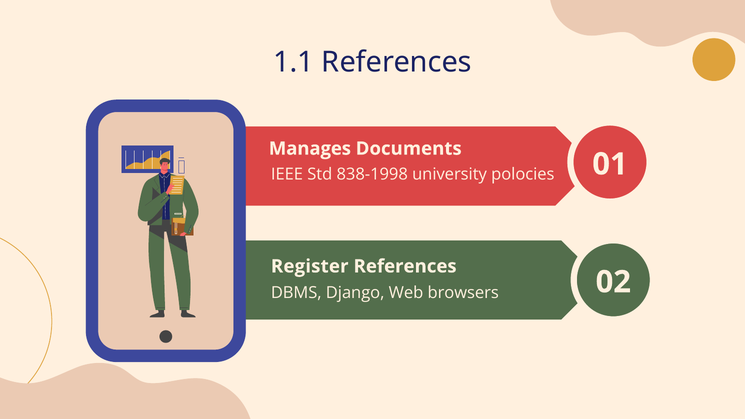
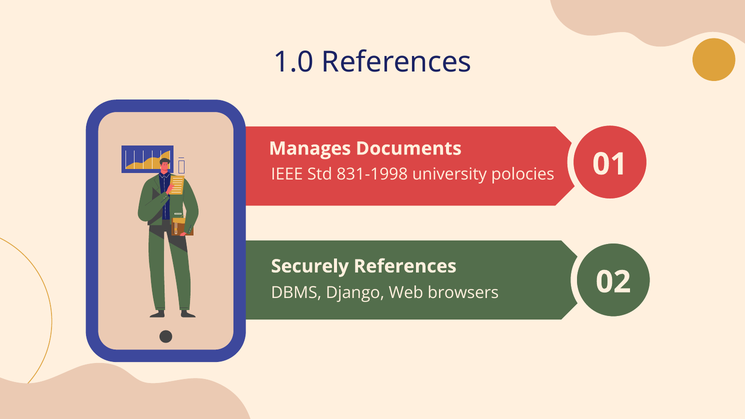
1.1: 1.1 -> 1.0
838-1998: 838-1998 -> 831-1998
Register: Register -> Securely
